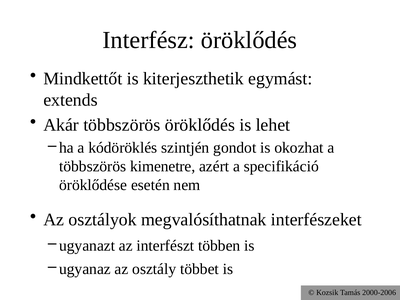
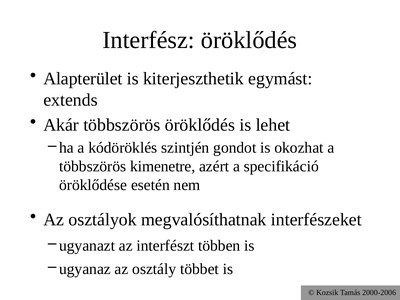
Mindkettőt: Mindkettőt -> Alapterület
